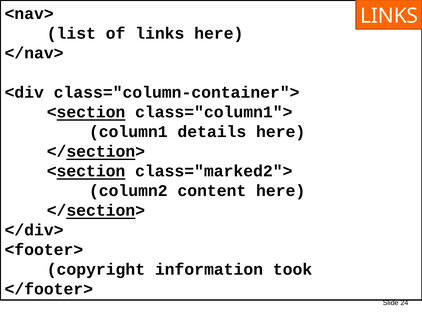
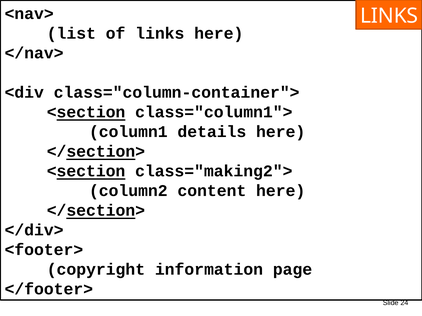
class="marked2">: class="marked2"> -> class="making2">
information took: took -> page
